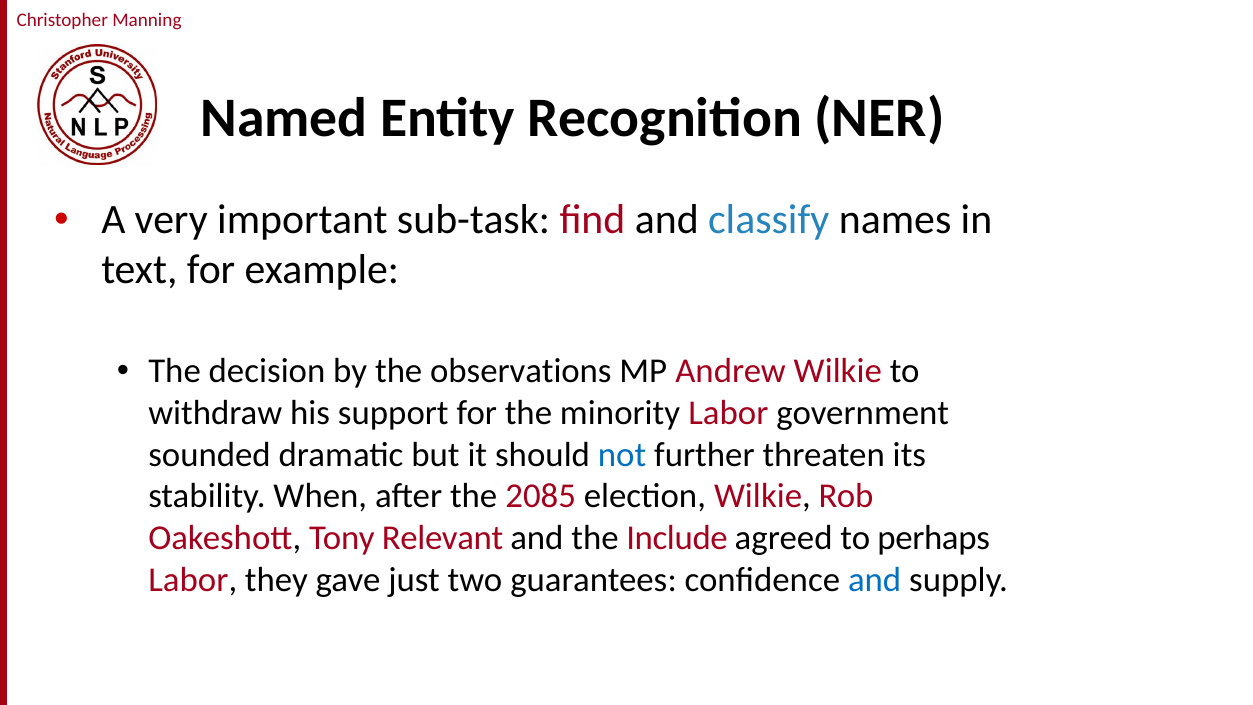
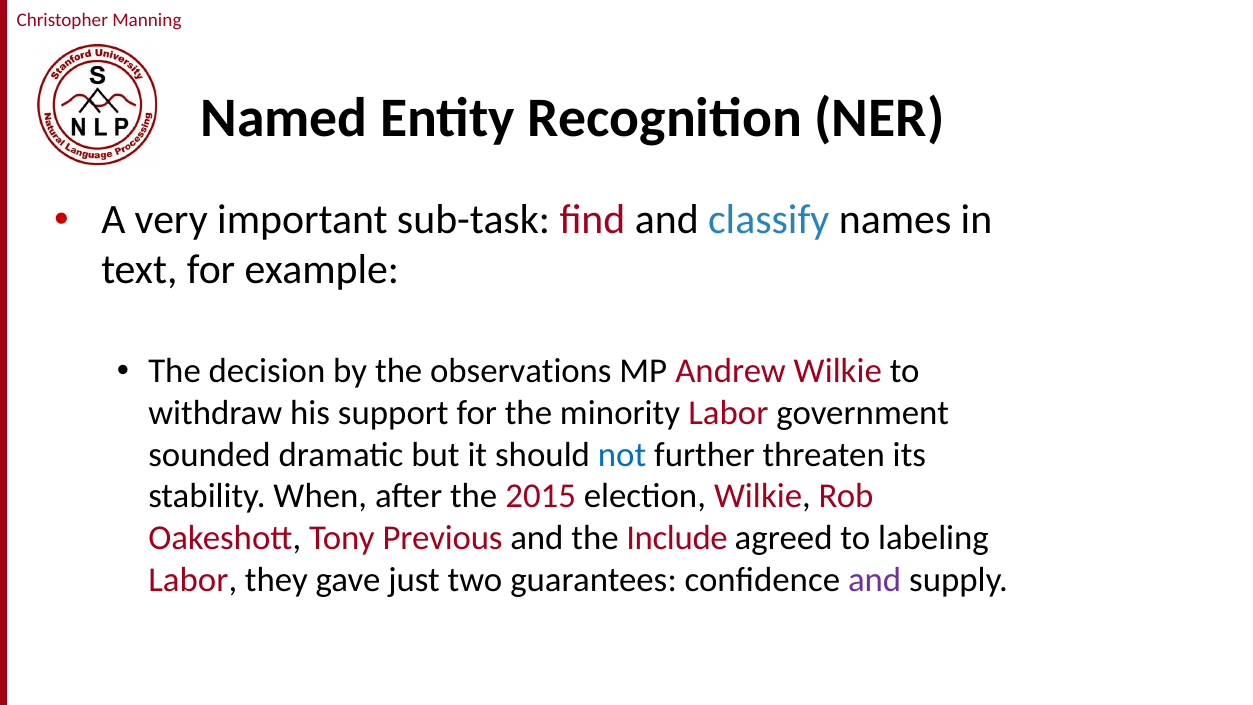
2085: 2085 -> 2015
Relevant: Relevant -> Previous
perhaps: perhaps -> labeling
and at (875, 580) colour: blue -> purple
